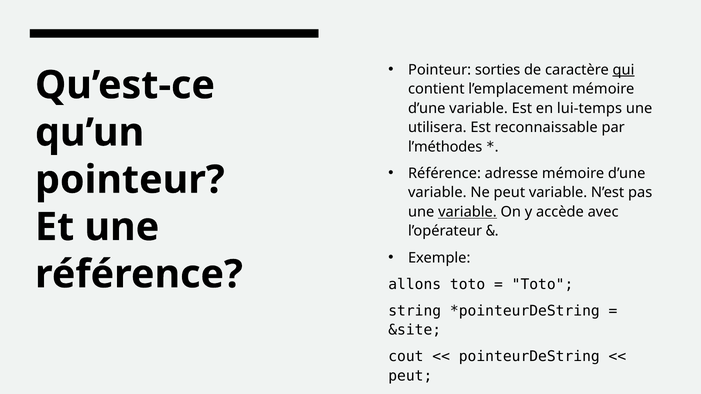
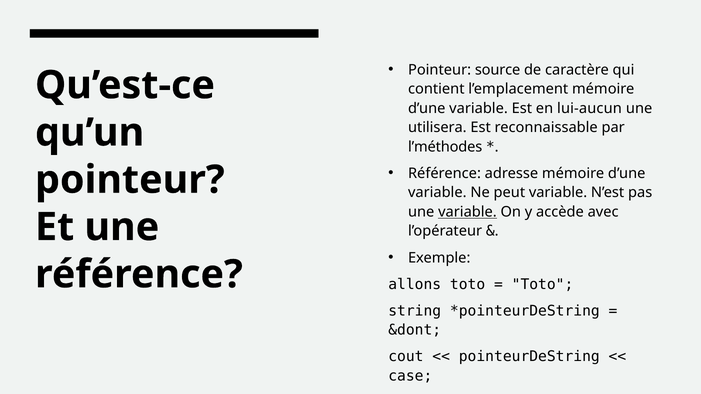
Pointeur sorties: sorties -> source
qui underline: present -> none
lui-temps: lui-temps -> lui-aucun
&site: &site -> &dont
peut at (410, 376): peut -> case
